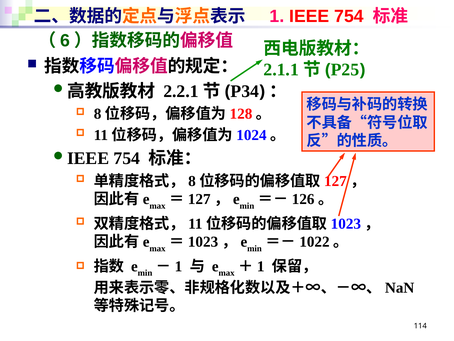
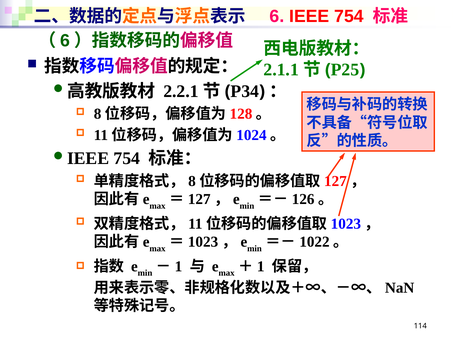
1 at (277, 16): 1 -> 6
